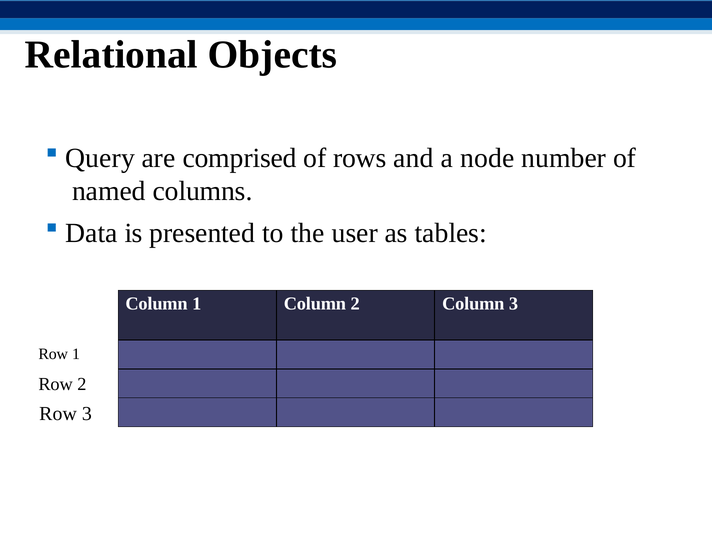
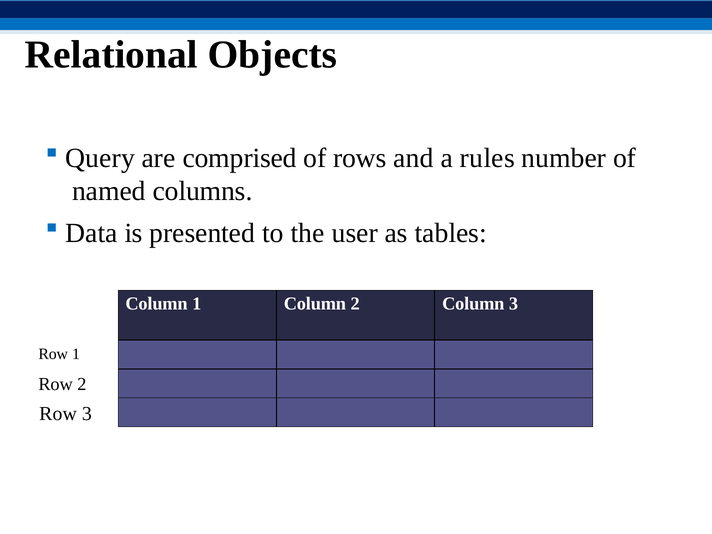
node: node -> rules
